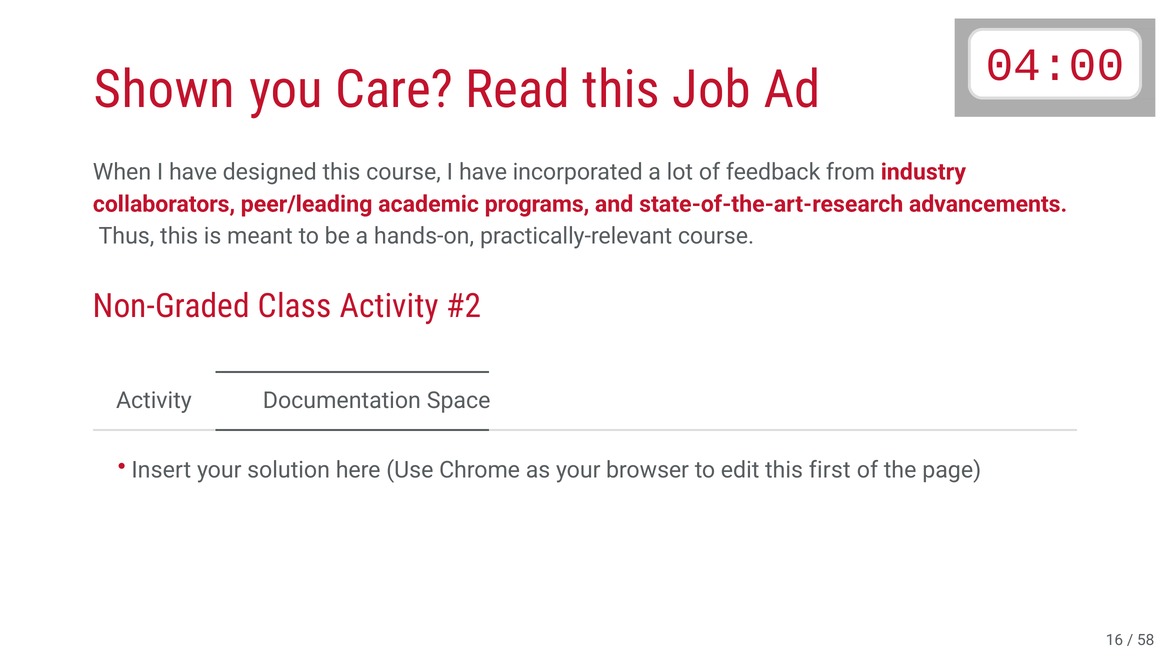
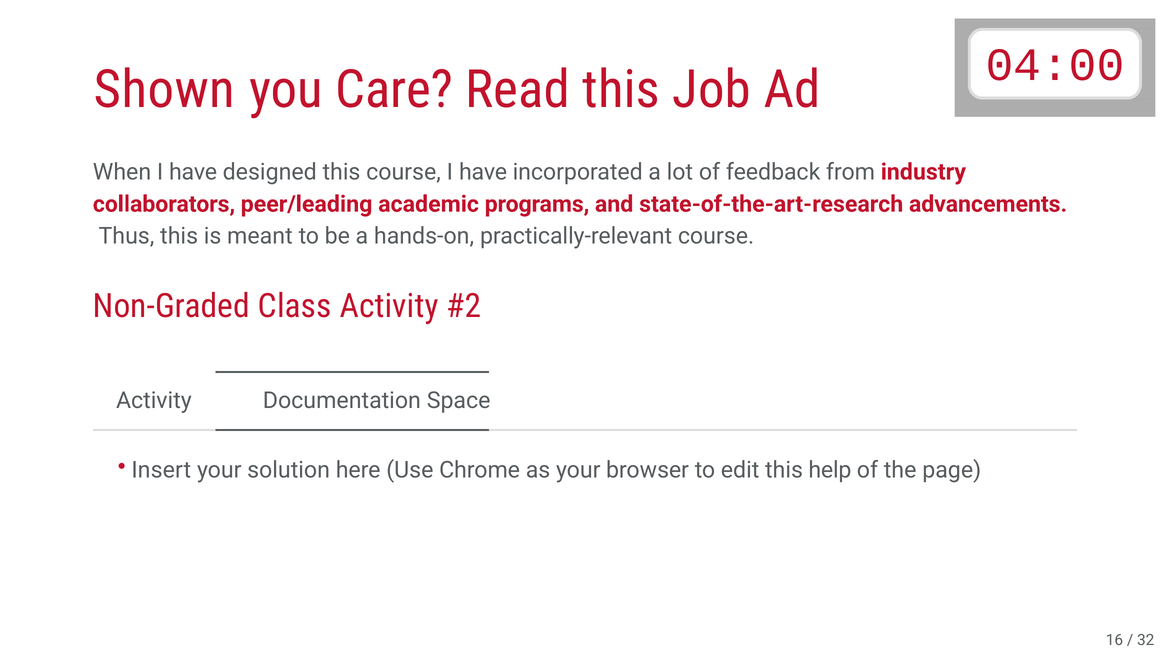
first: first -> help
58: 58 -> 32
